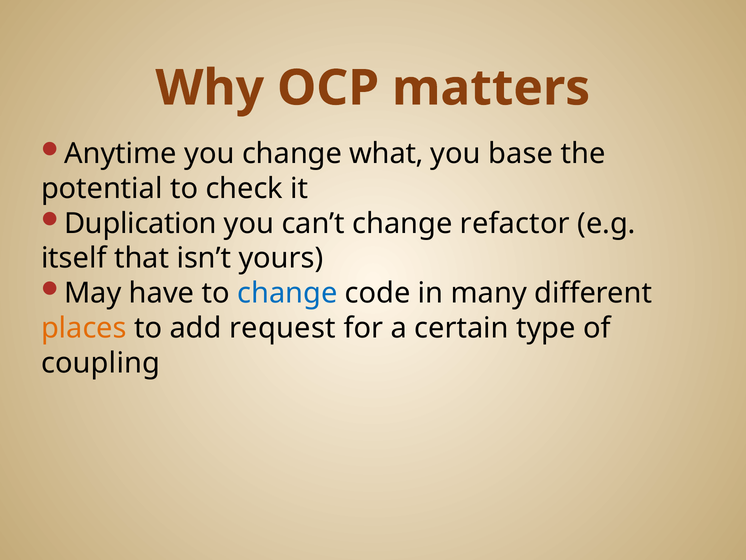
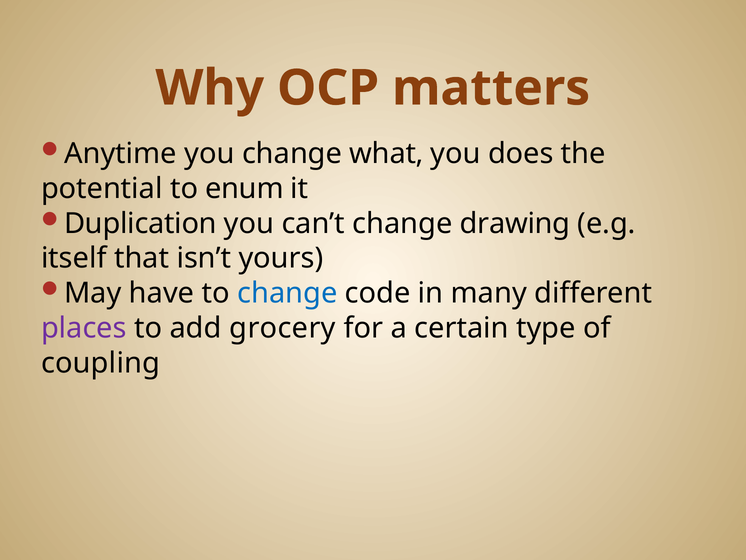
base: base -> does
check: check -> enum
refactor: refactor -> drawing
places colour: orange -> purple
request: request -> grocery
